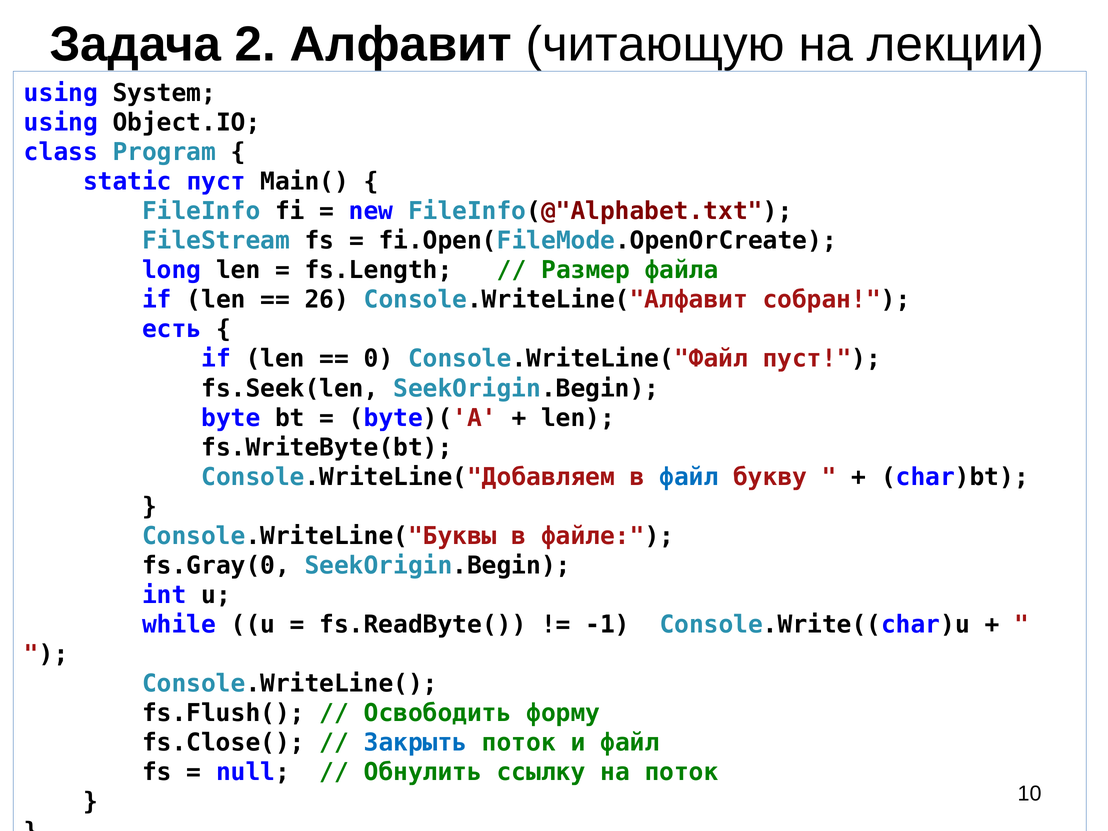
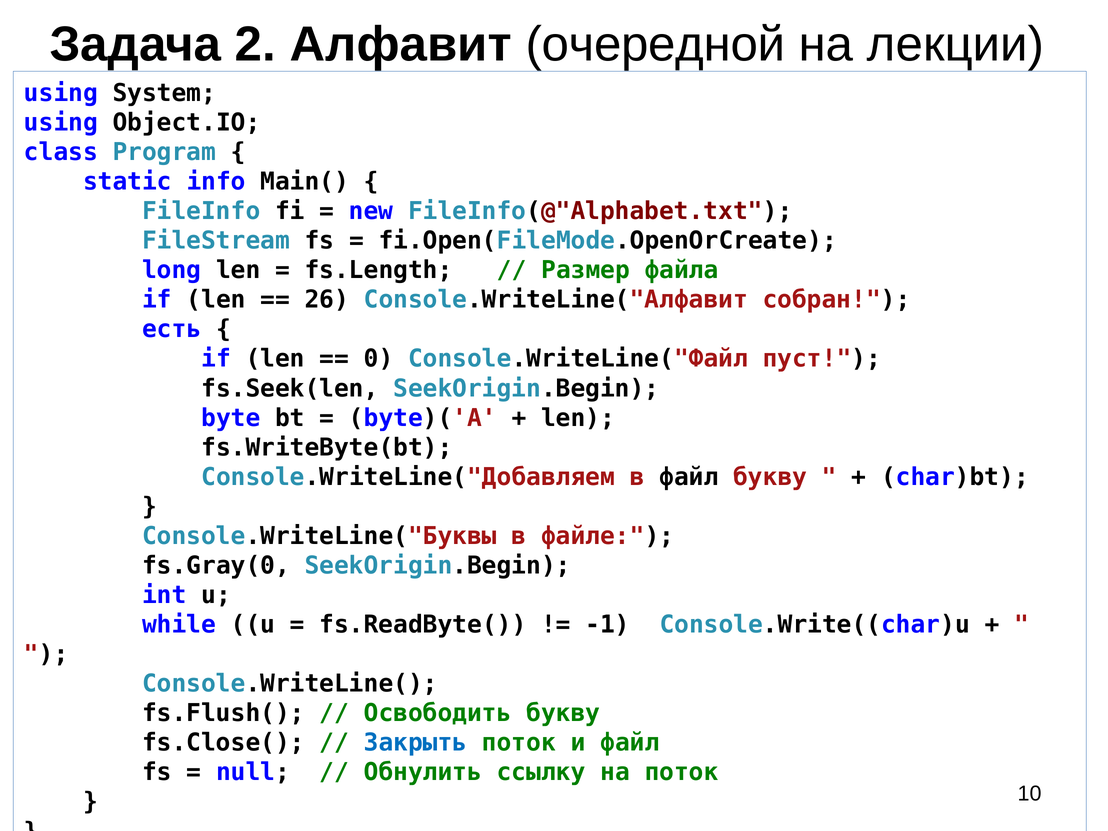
читающую: читающую -> очередной
static пуст: пуст -> info
файл at (689, 477) colour: blue -> black
Освободить форму: форму -> букву
